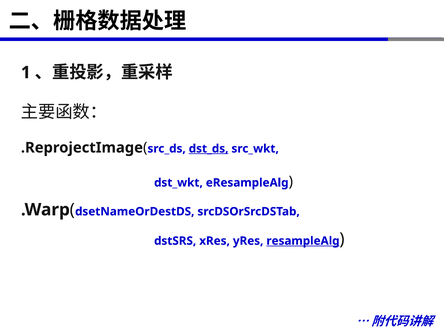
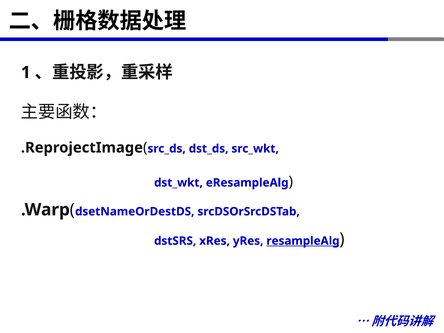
dst_ds underline: present -> none
